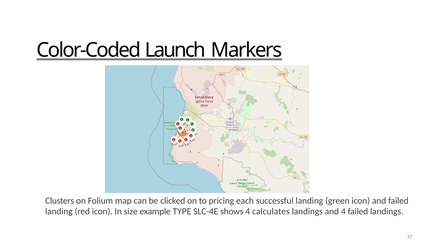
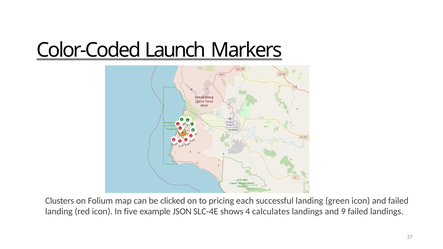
size: size -> five
TYPE: TYPE -> JSON
and 4: 4 -> 9
